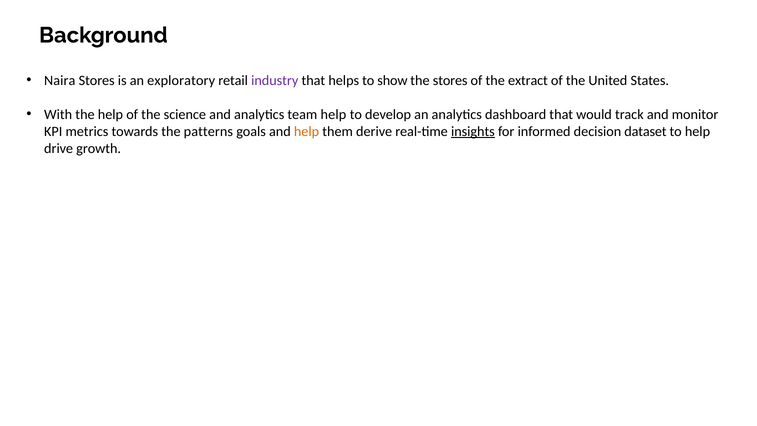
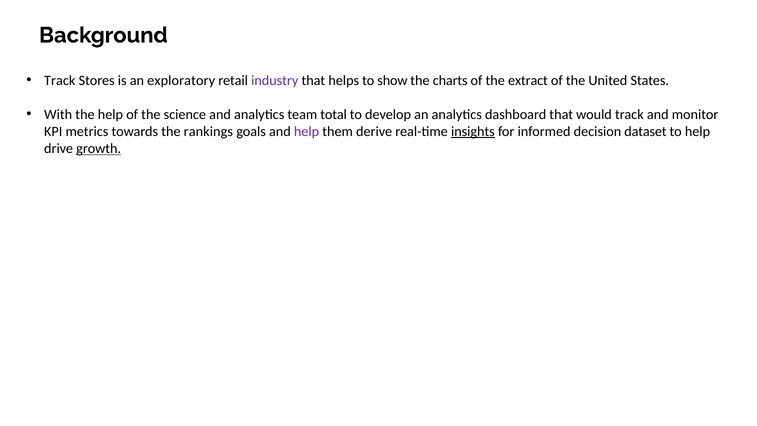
Naira at (60, 80): Naira -> Track
the stores: stores -> charts
team help: help -> total
patterns: patterns -> rankings
help at (307, 132) colour: orange -> purple
growth underline: none -> present
